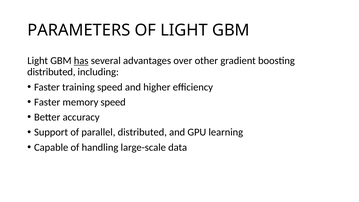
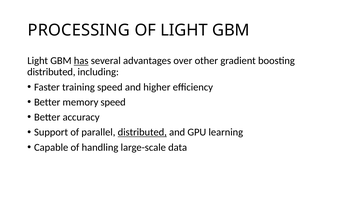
PARAMETERS: PARAMETERS -> PROCESSING
Faster at (47, 102): Faster -> Better
distributed at (142, 132) underline: none -> present
